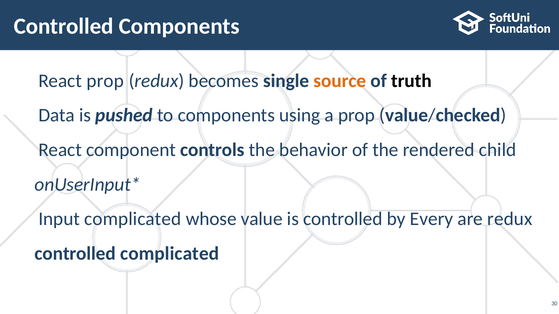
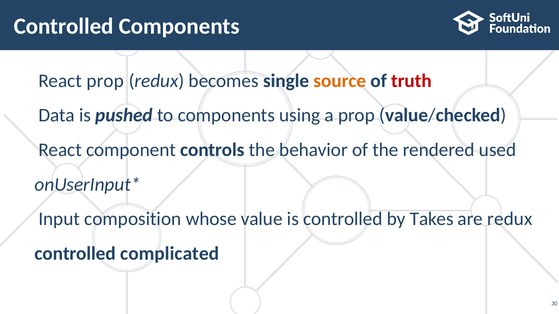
truth colour: black -> red
child: child -> used
complicated at (133, 219): complicated -> composition
Every: Every -> Takes
